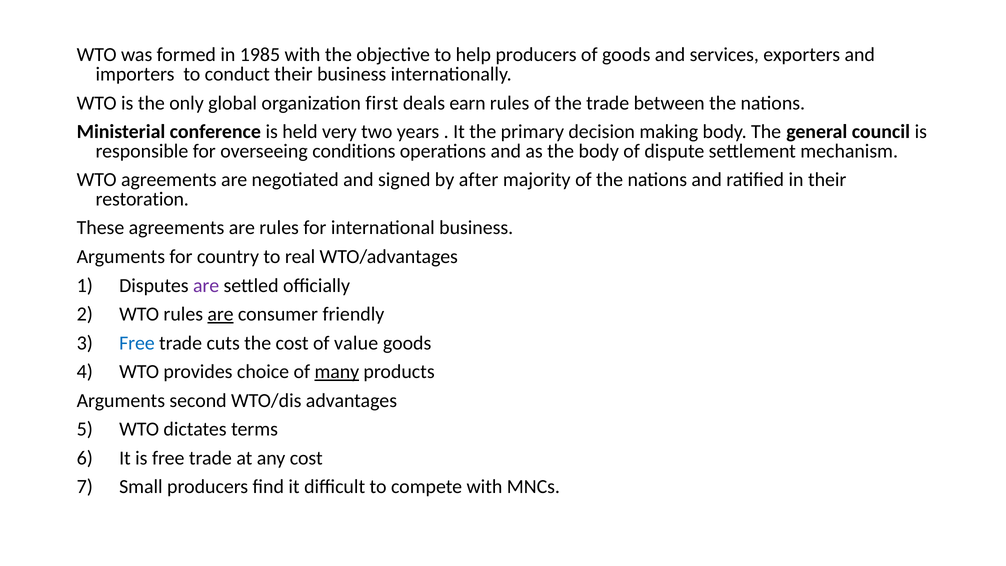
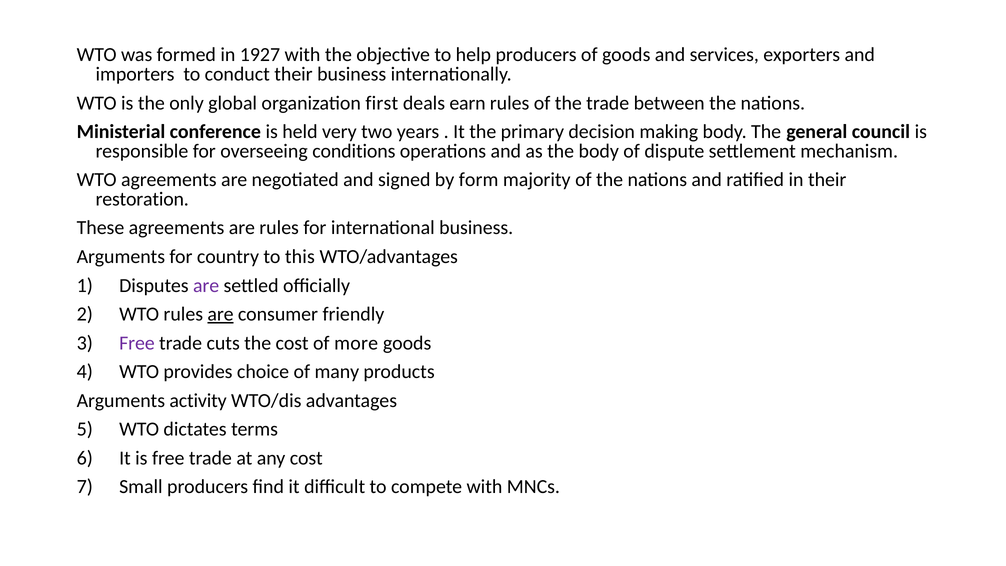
1985: 1985 -> 1927
after: after -> form
real: real -> this
Free at (137, 343) colour: blue -> purple
value: value -> more
many underline: present -> none
second: second -> activity
